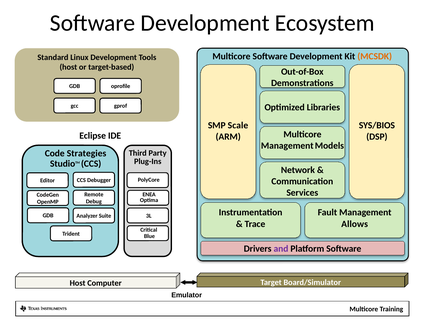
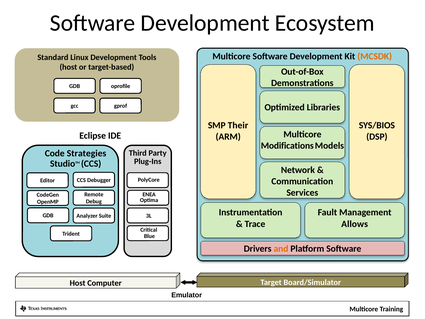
Scale: Scale -> Their
Management at (287, 146): Management -> Modifications
and colour: purple -> orange
